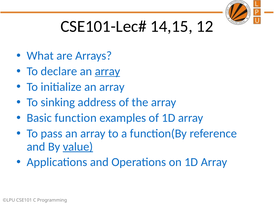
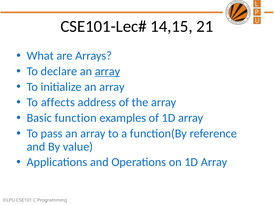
12: 12 -> 21
sinking: sinking -> affects
value underline: present -> none
